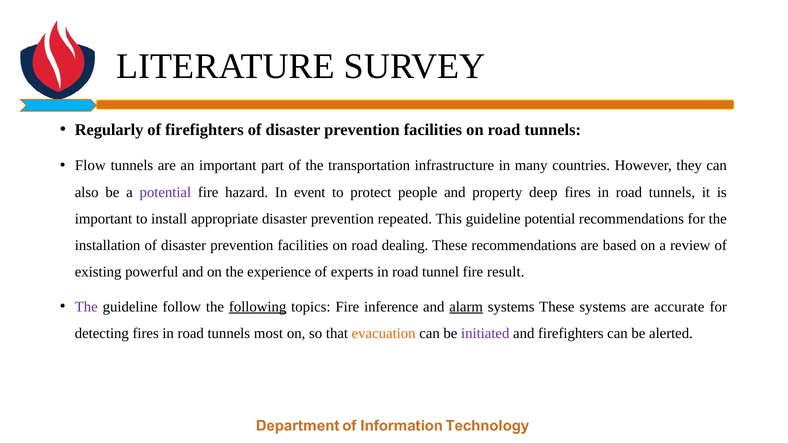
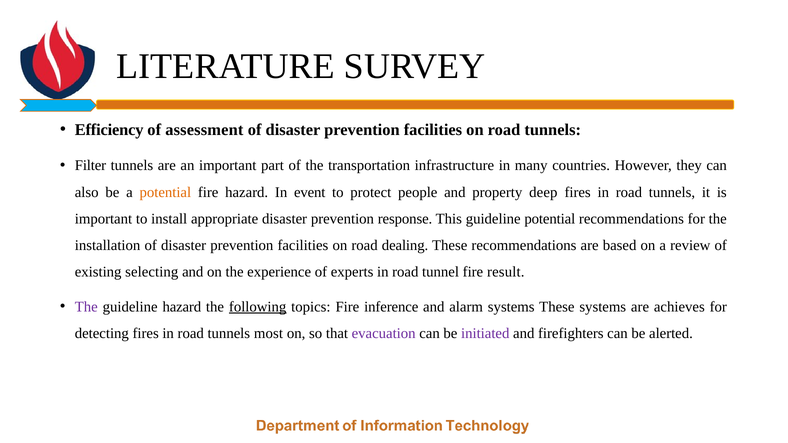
Regularly: Regularly -> Efficiency
of firefighters: firefighters -> assessment
Flow: Flow -> Filter
potential at (165, 192) colour: purple -> orange
repeated: repeated -> response
powerful: powerful -> selecting
guideline follow: follow -> hazard
alarm underline: present -> none
accurate: accurate -> achieves
evacuation colour: orange -> purple
